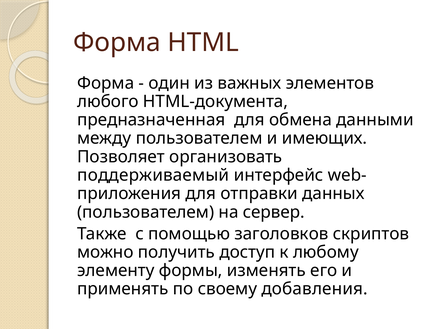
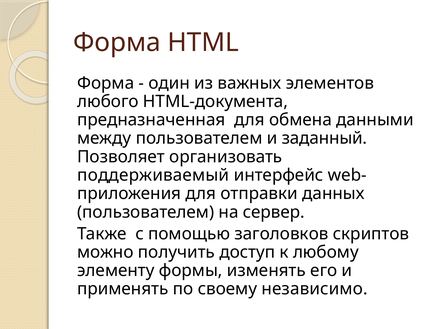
имеющих: имеющих -> заданный
добавления: добавления -> независимо
